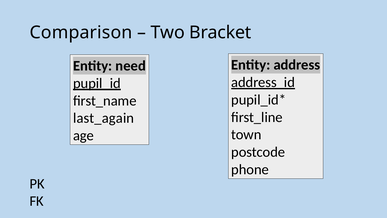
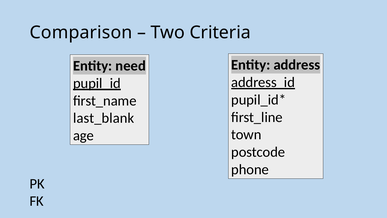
Bracket: Bracket -> Criteria
last_again: last_again -> last_blank
